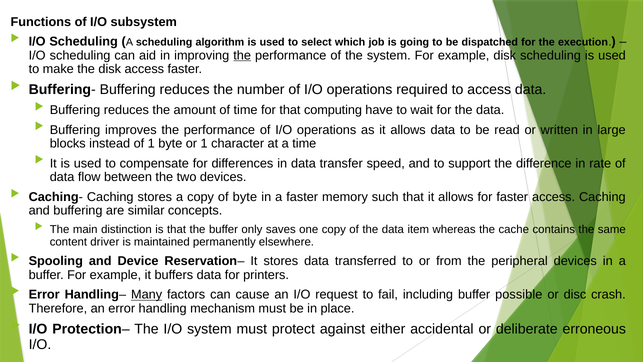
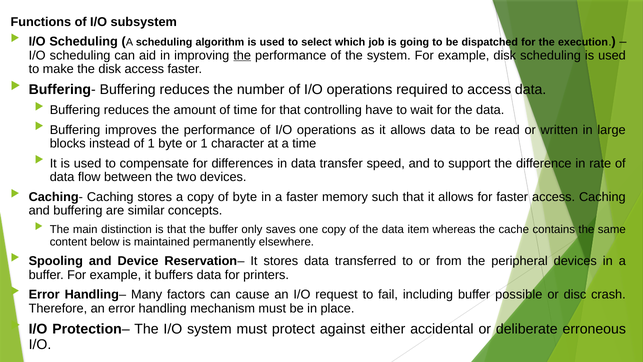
computing: computing -> controlling
driver: driver -> below
Many underline: present -> none
